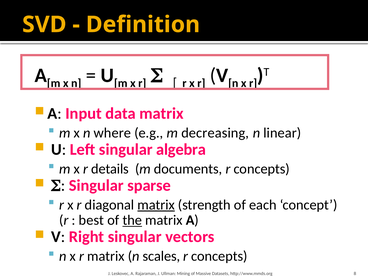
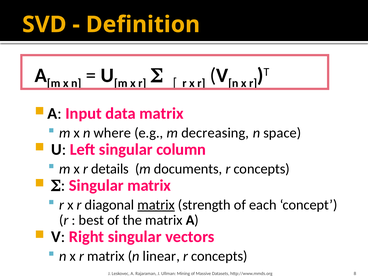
linear: linear -> space
algebra: algebra -> column
Singular sparse: sparse -> matrix
the underline: present -> none
scales: scales -> linear
